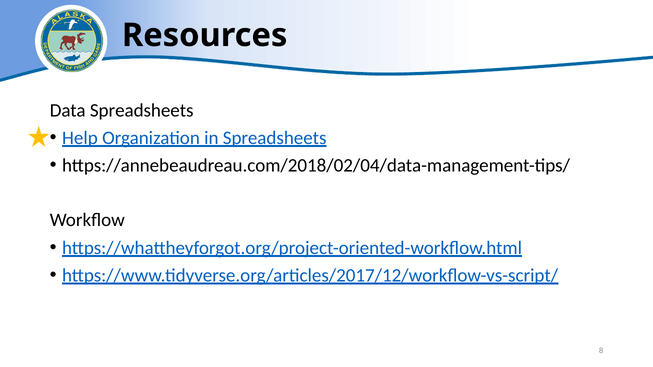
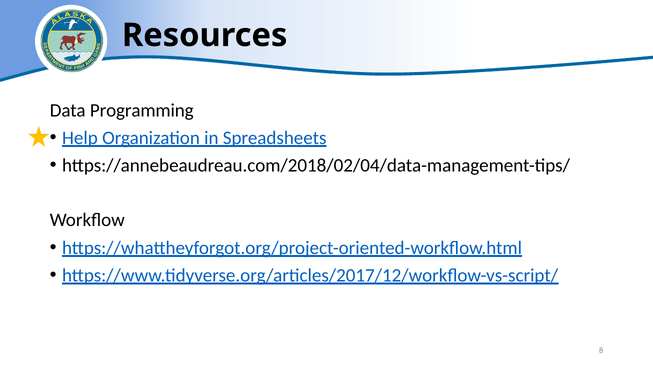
Data Spreadsheets: Spreadsheets -> Programming
